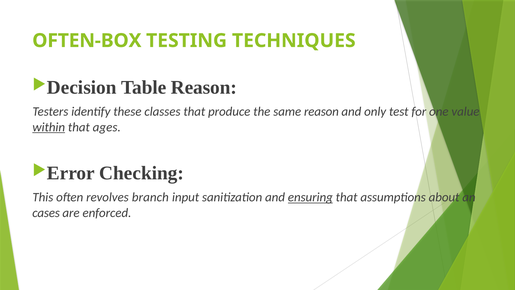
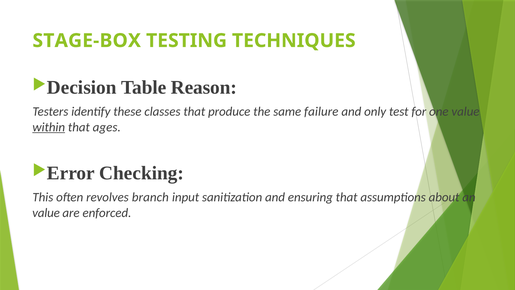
OFTEN-BOX: OFTEN-BOX -> STAGE-BOX
same reason: reason -> failure
ensuring underline: present -> none
cases at (46, 213): cases -> value
